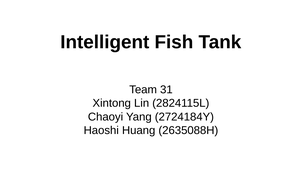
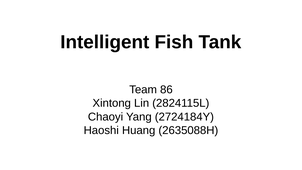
31: 31 -> 86
